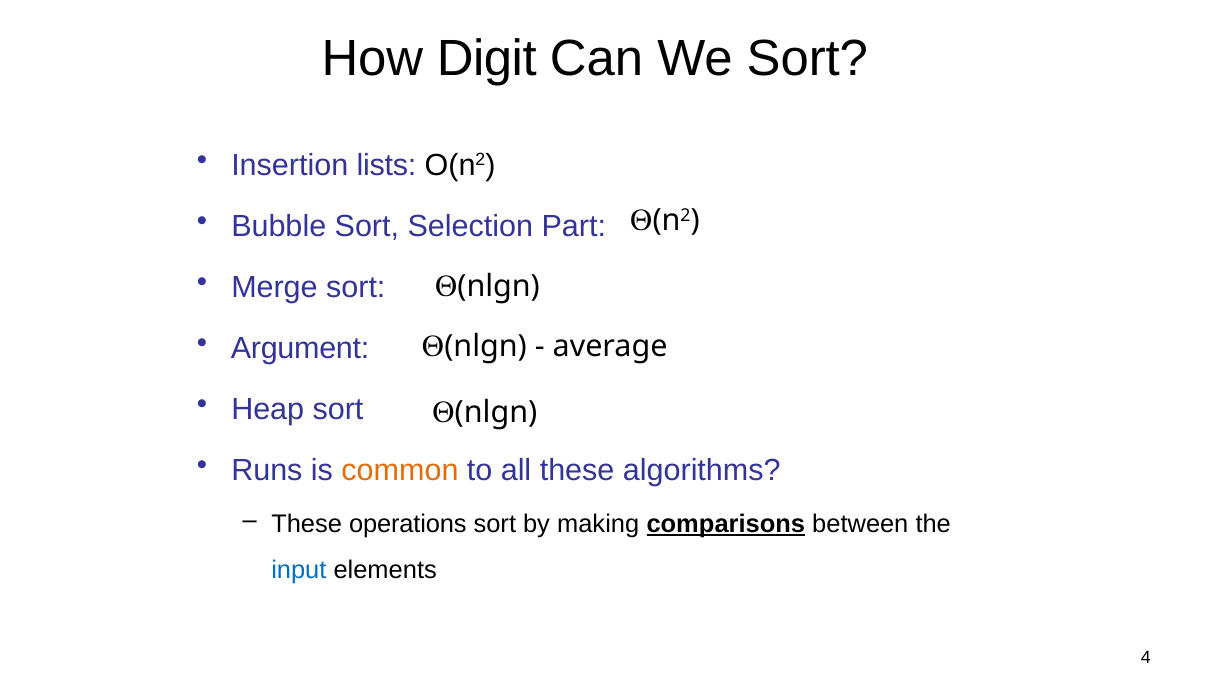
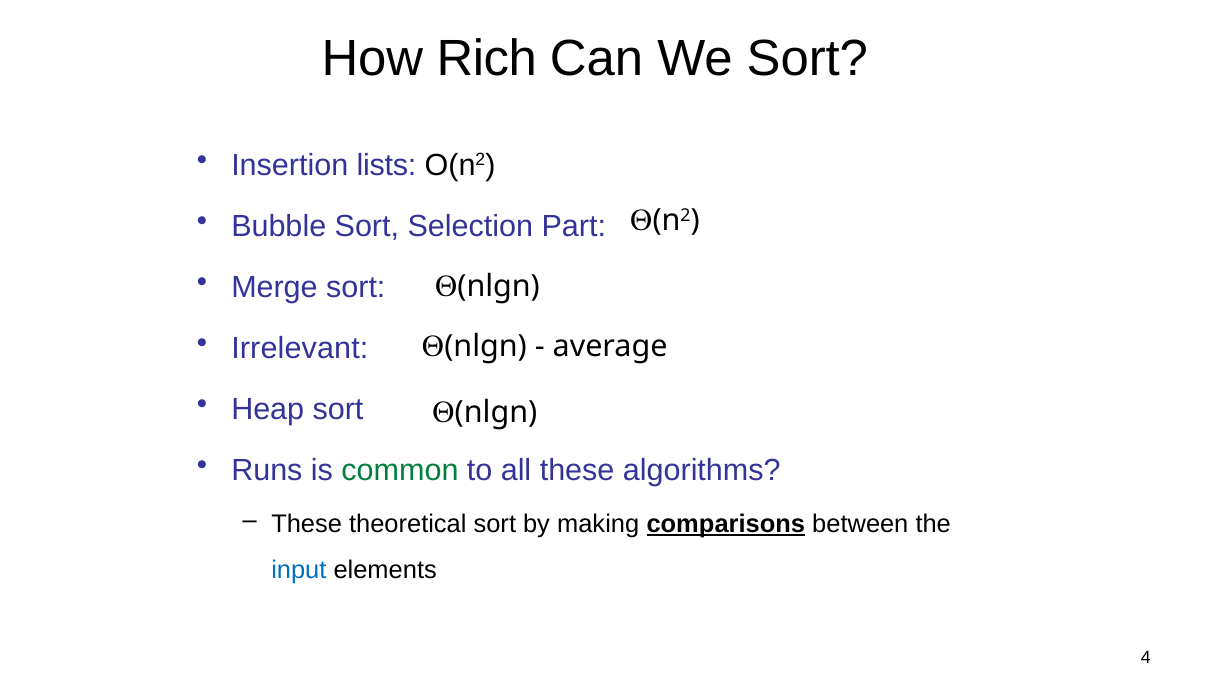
Digit: Digit -> Rich
Argument: Argument -> Irrelevant
common colour: orange -> green
operations: operations -> theoretical
